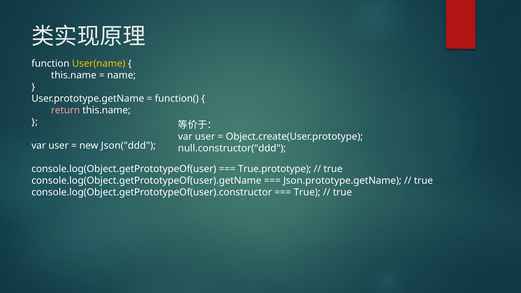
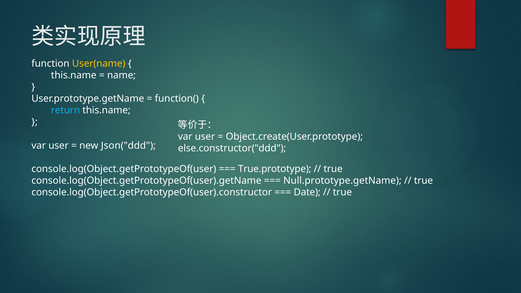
return colour: pink -> light blue
null.constructor("ddd: null.constructor("ddd -> else.constructor("ddd
Json.prototype.getName: Json.prototype.getName -> Null.prototype.getName
True at (307, 192): True -> Date
